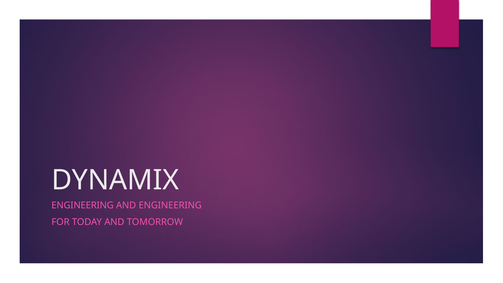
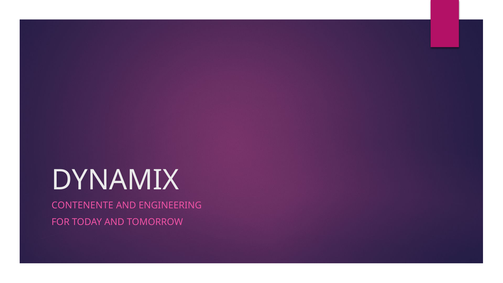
ENGINEERING at (83, 205): ENGINEERING -> CONTENENTE
